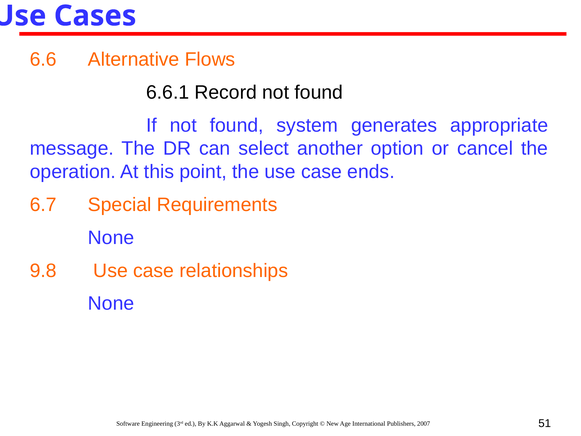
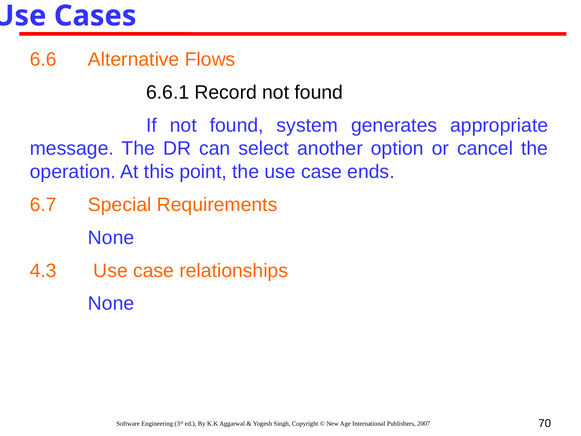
9.8: 9.8 -> 4.3
51: 51 -> 70
